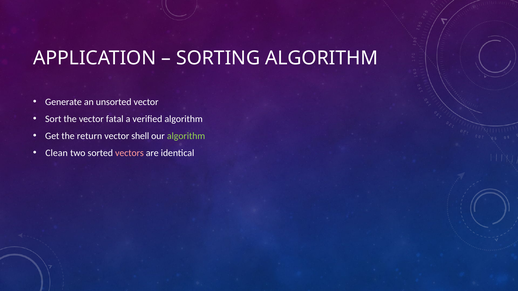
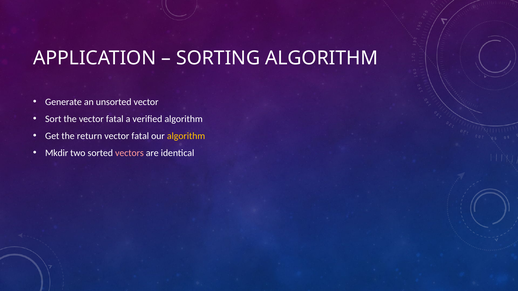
shell at (140, 136): shell -> fatal
algorithm at (186, 136) colour: light green -> yellow
Clean: Clean -> Mkdir
